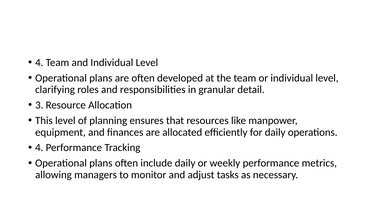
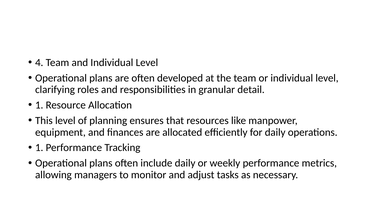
3 at (39, 105): 3 -> 1
4 at (39, 148): 4 -> 1
